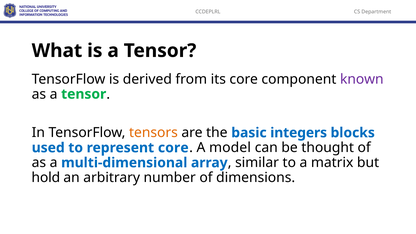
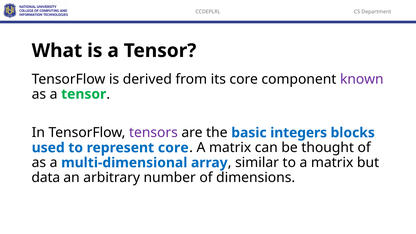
tensors colour: orange -> purple
model at (230, 148): model -> matrix
hold: hold -> data
